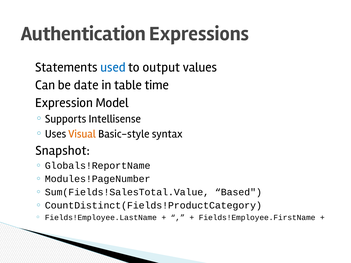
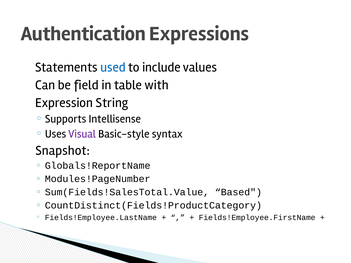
output: output -> include
date: date -> field
time: time -> with
Model: Model -> String
Visual colour: orange -> purple
